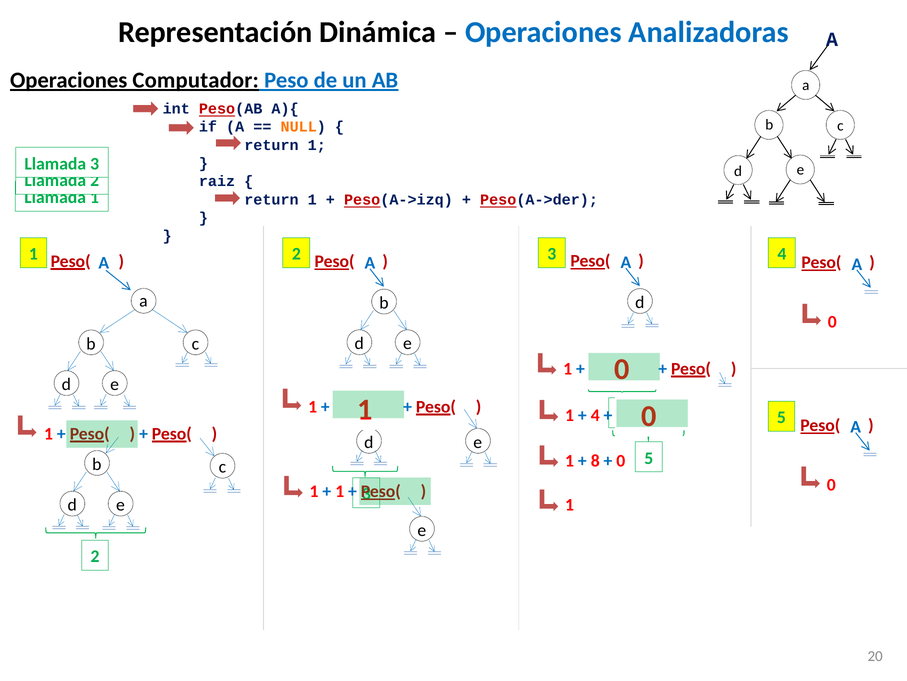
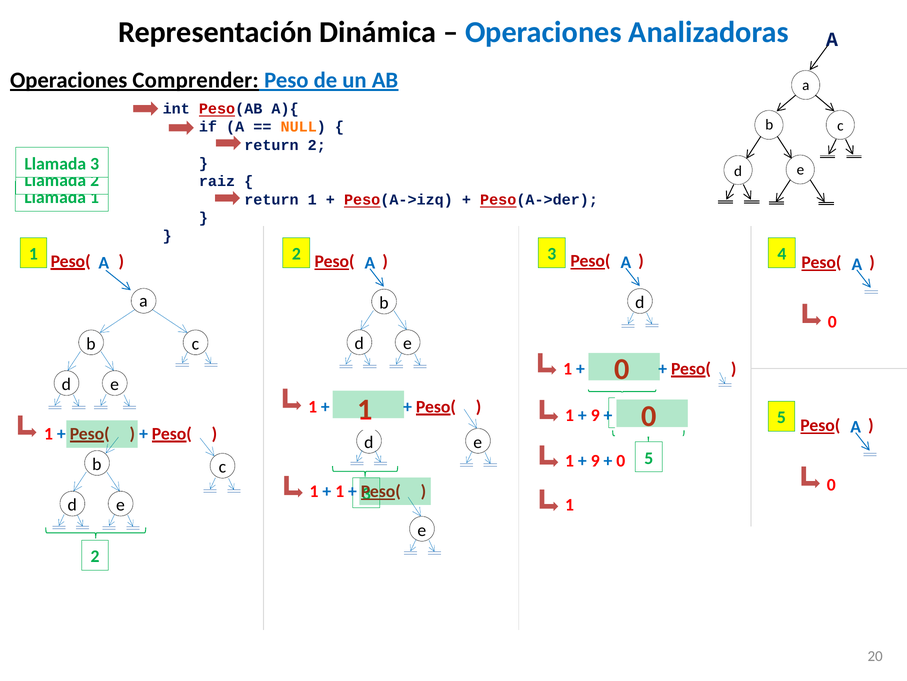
Computador: Computador -> Comprender
1 at (317, 145): 1 -> 2
4 at (595, 415): 4 -> 9
8 at (595, 460): 8 -> 9
